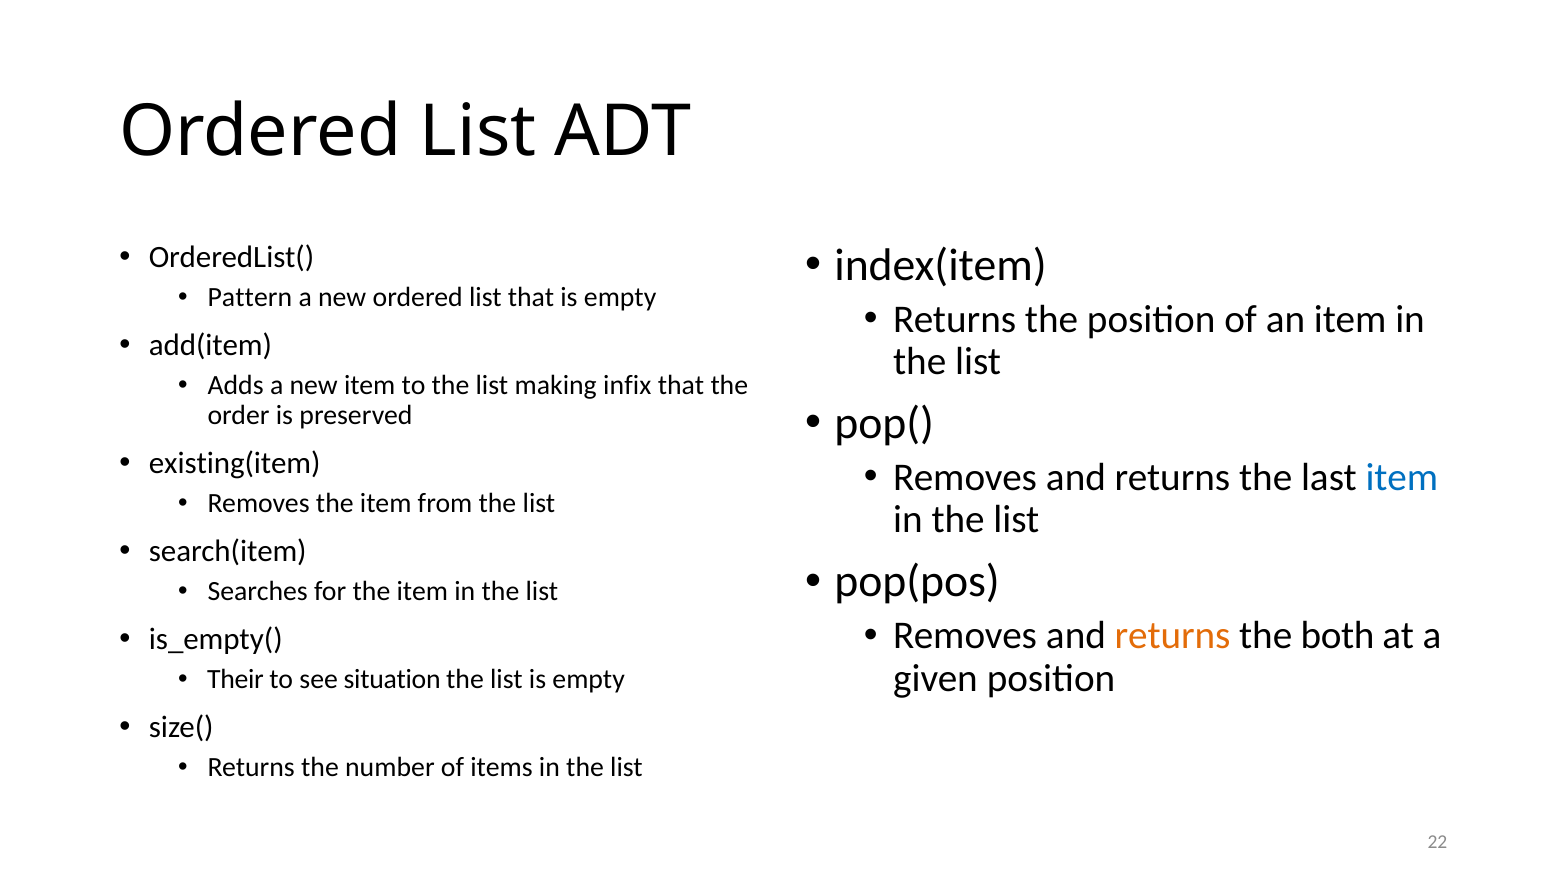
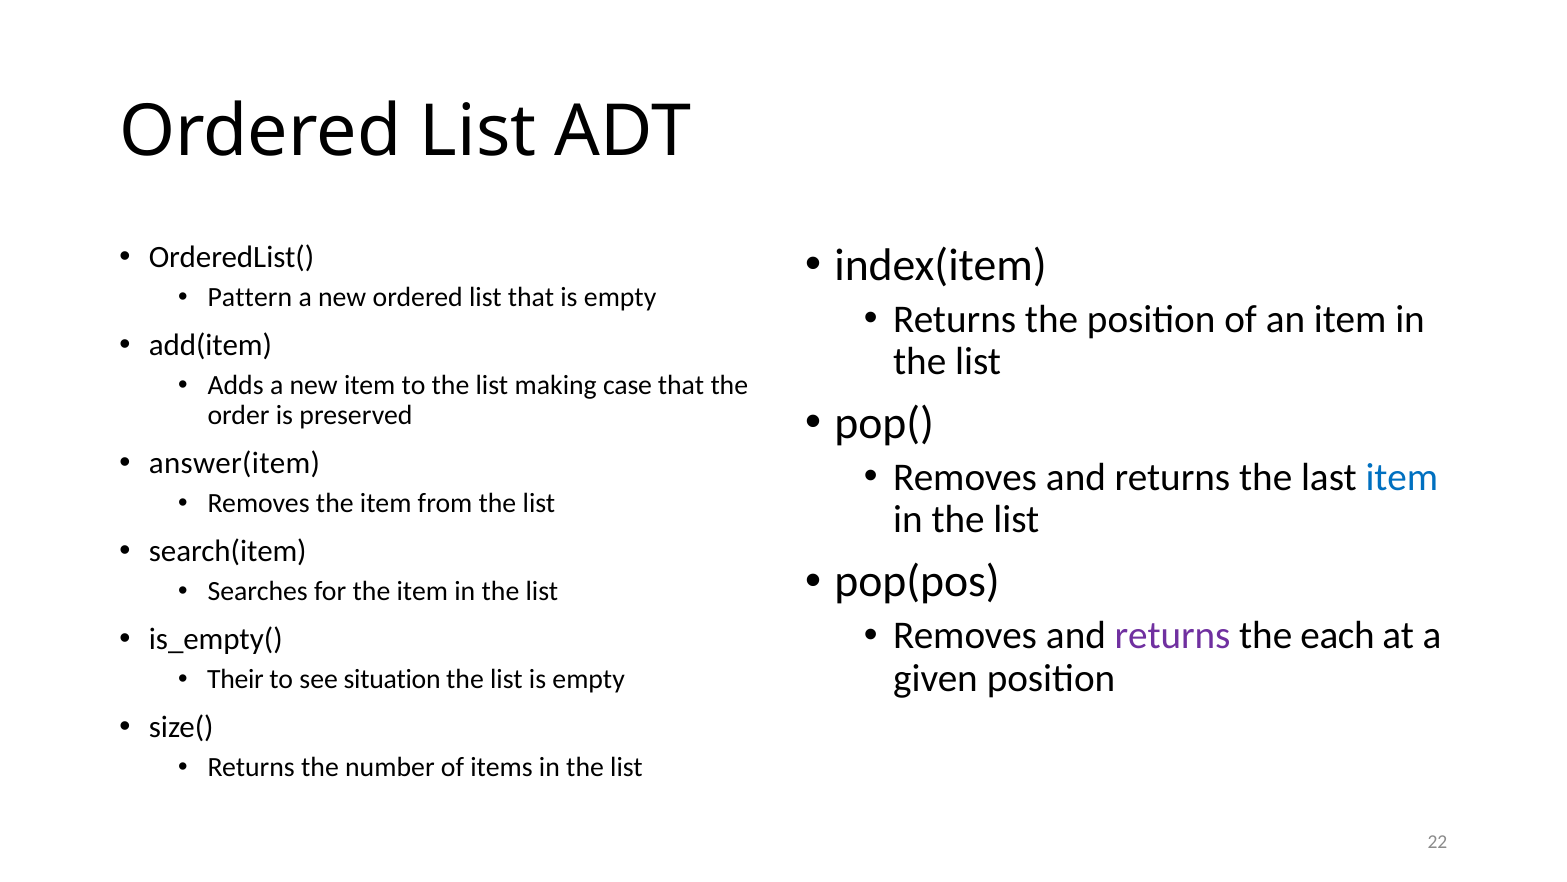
infix: infix -> case
existing(item: existing(item -> answer(item
returns at (1173, 636) colour: orange -> purple
both: both -> each
